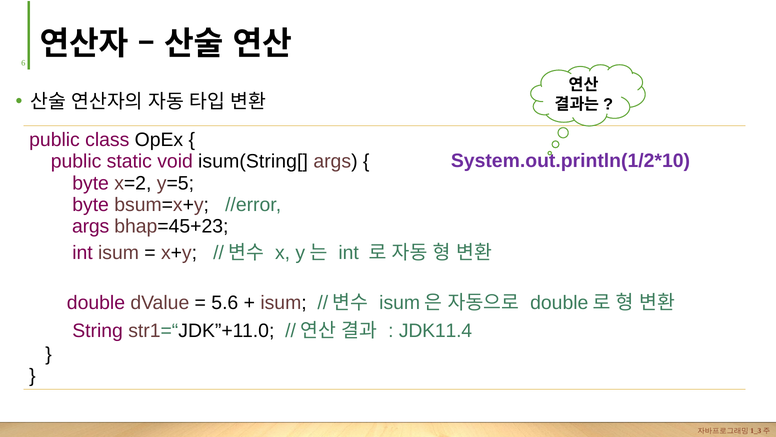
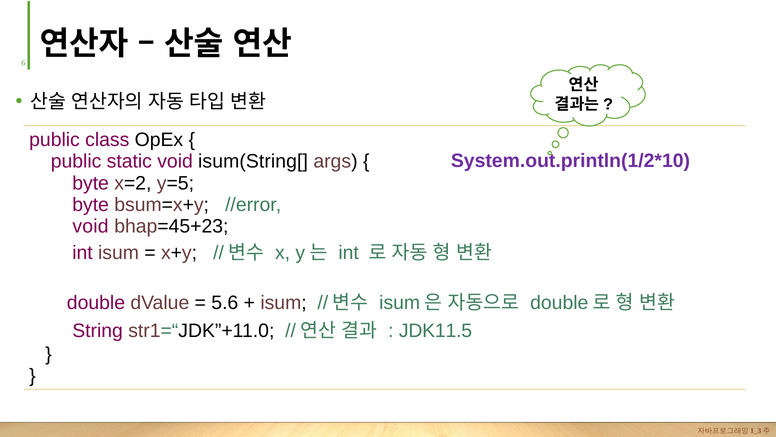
args at (91, 226): args -> void
JDK11.4: JDK11.4 -> JDK11.5
